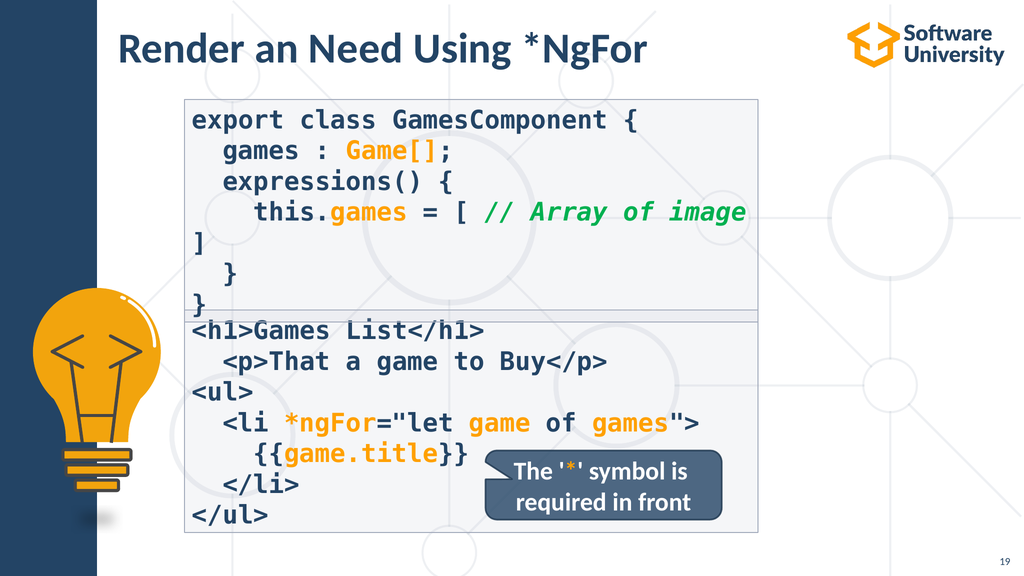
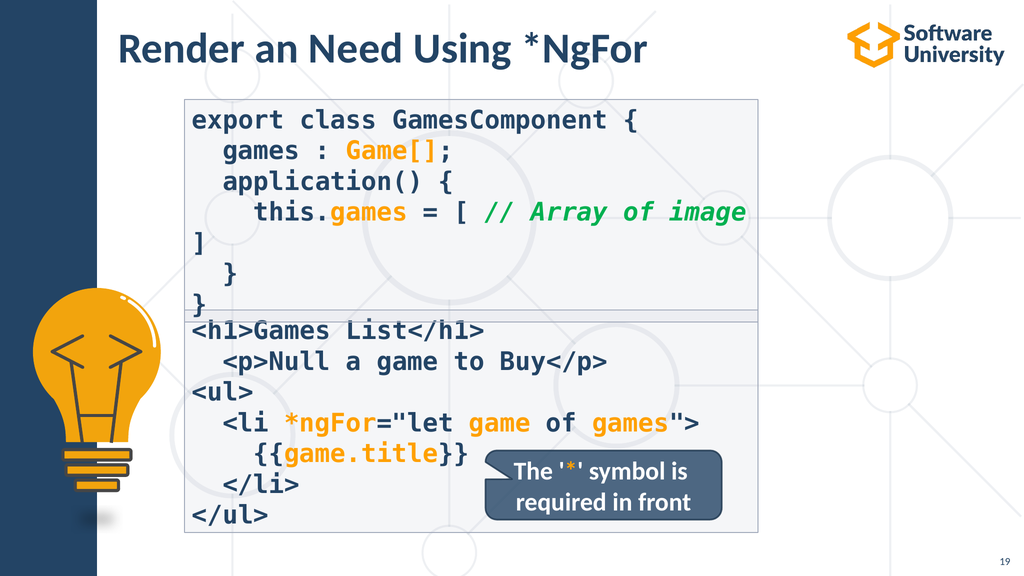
expressions(: expressions( -> application(
<p>That: <p>That -> <p>Null
